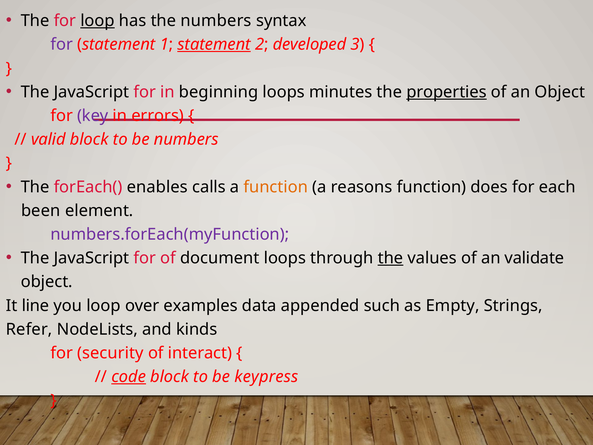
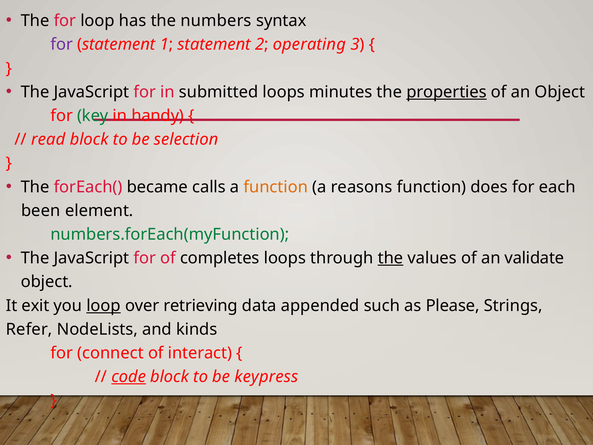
loop at (98, 21) underline: present -> none
statement at (214, 45) underline: present -> none
developed: developed -> operating
beginning: beginning -> submitted
key colour: purple -> green
errors: errors -> handy
valid: valid -> read
be numbers: numbers -> selection
enables: enables -> became
numbers.forEach(myFunction colour: purple -> green
document: document -> completes
line: line -> exit
loop at (104, 305) underline: none -> present
examples: examples -> retrieving
Empty: Empty -> Please
security: security -> connect
